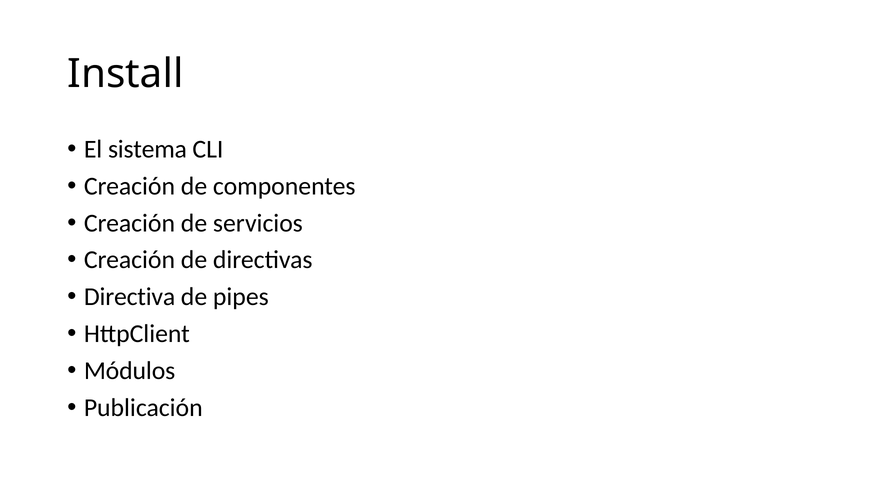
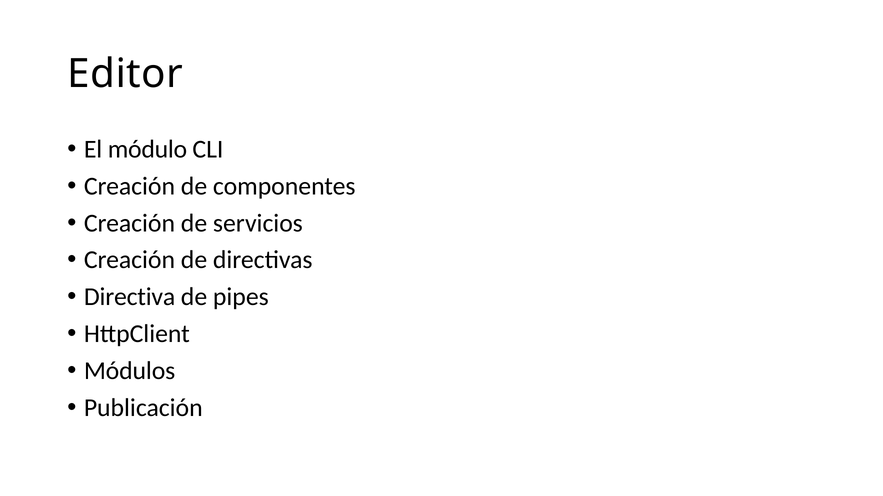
Install: Install -> Editor
sistema: sistema -> módulo
